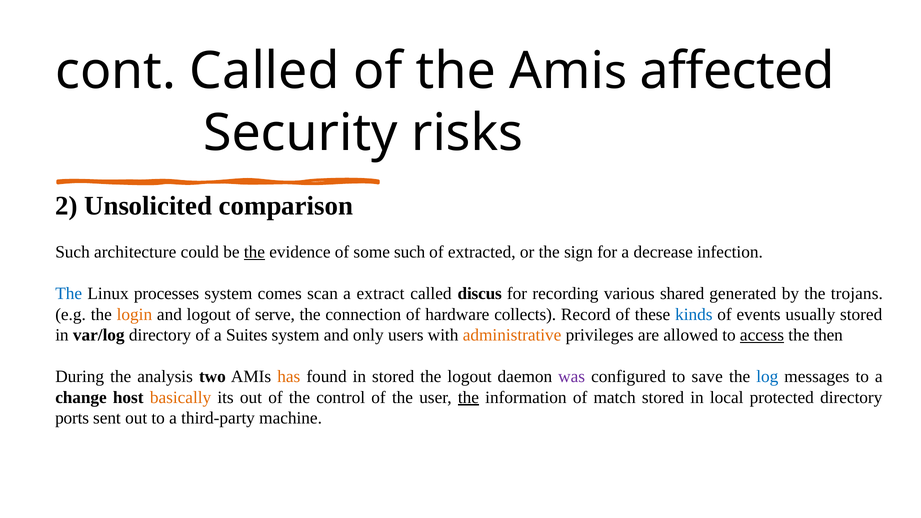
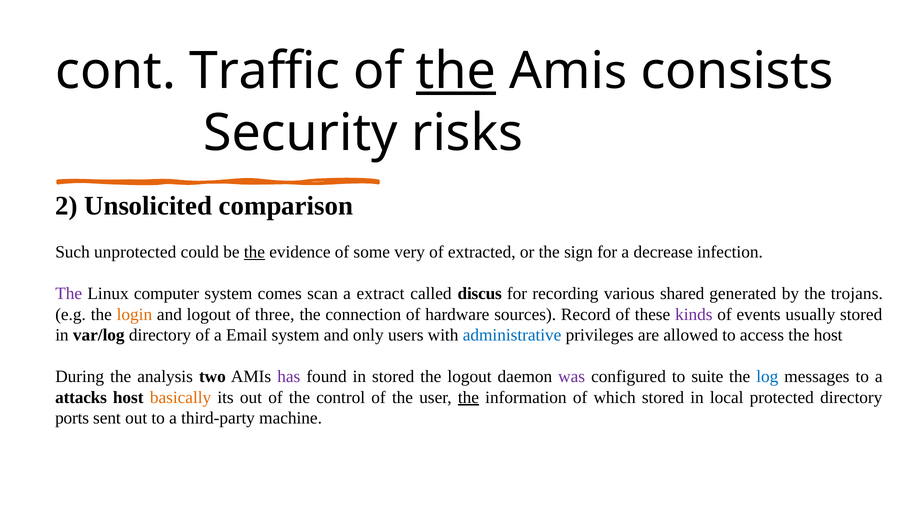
cont Called: Called -> Traffic
the at (456, 71) underline: none -> present
affected: affected -> consists
architecture: architecture -> unprotected
some such: such -> very
The at (69, 294) colour: blue -> purple
processes: processes -> computer
serve: serve -> three
collects: collects -> sources
kinds colour: blue -> purple
Suites: Suites -> Email
administrative colour: orange -> blue
access underline: present -> none
the then: then -> host
has colour: orange -> purple
save: save -> suite
change: change -> attacks
match: match -> which
